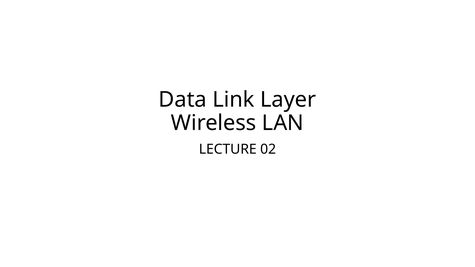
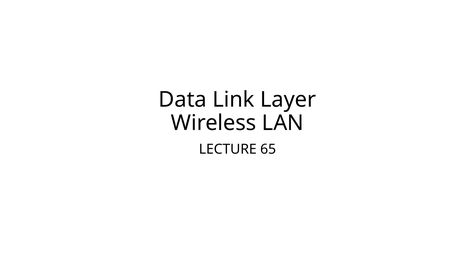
02: 02 -> 65
